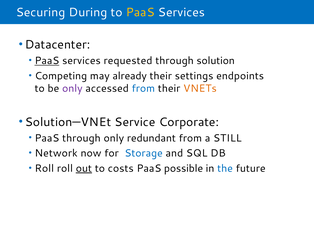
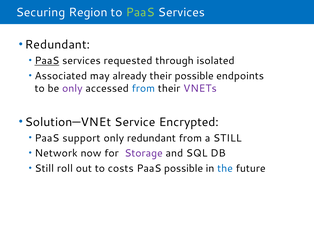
During: During -> Region
PaaS at (140, 12) colour: yellow -> light green
Datacenter at (58, 45): Datacenter -> Redundant
solution: solution -> isolated
Competing: Competing -> Associated
their settings: settings -> possible
VNETs colour: orange -> purple
Corporate: Corporate -> Encrypted
PaaS through: through -> support
Storage colour: blue -> purple
Roll at (44, 169): Roll -> Still
out underline: present -> none
